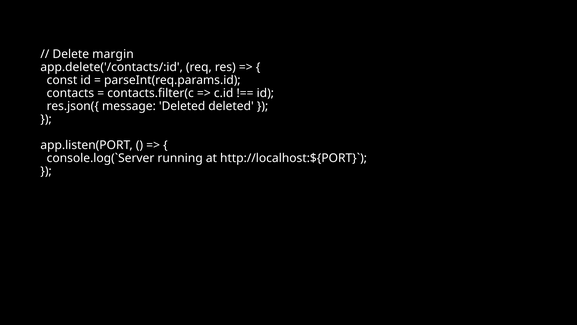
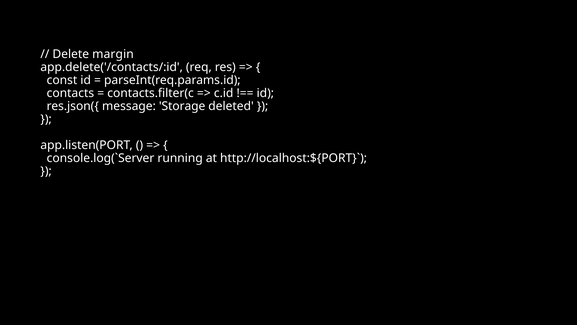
message Deleted: Deleted -> Storage
